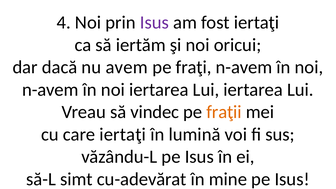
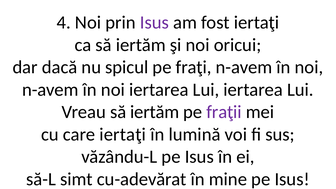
avem: avem -> spicul
Vreau să vindec: vindec -> iertăm
fraţii colour: orange -> purple
